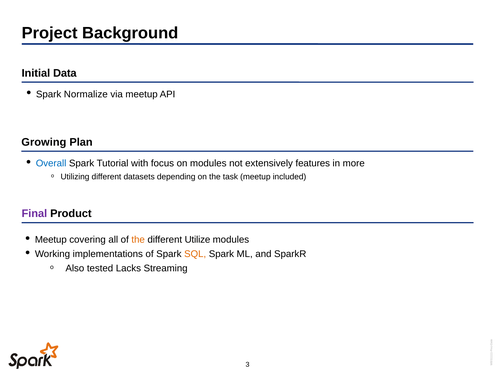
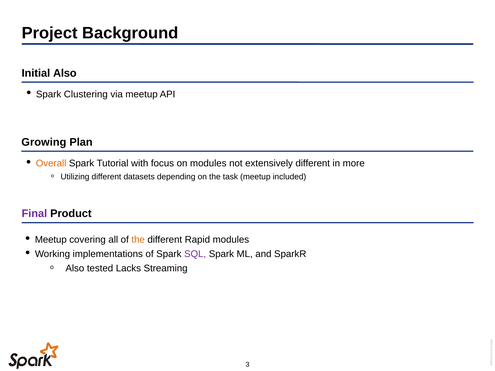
Initial Data: Data -> Also
Normalize: Normalize -> Clustering
Overall colour: blue -> orange
extensively features: features -> different
Utilize: Utilize -> Rapid
SQL colour: orange -> purple
